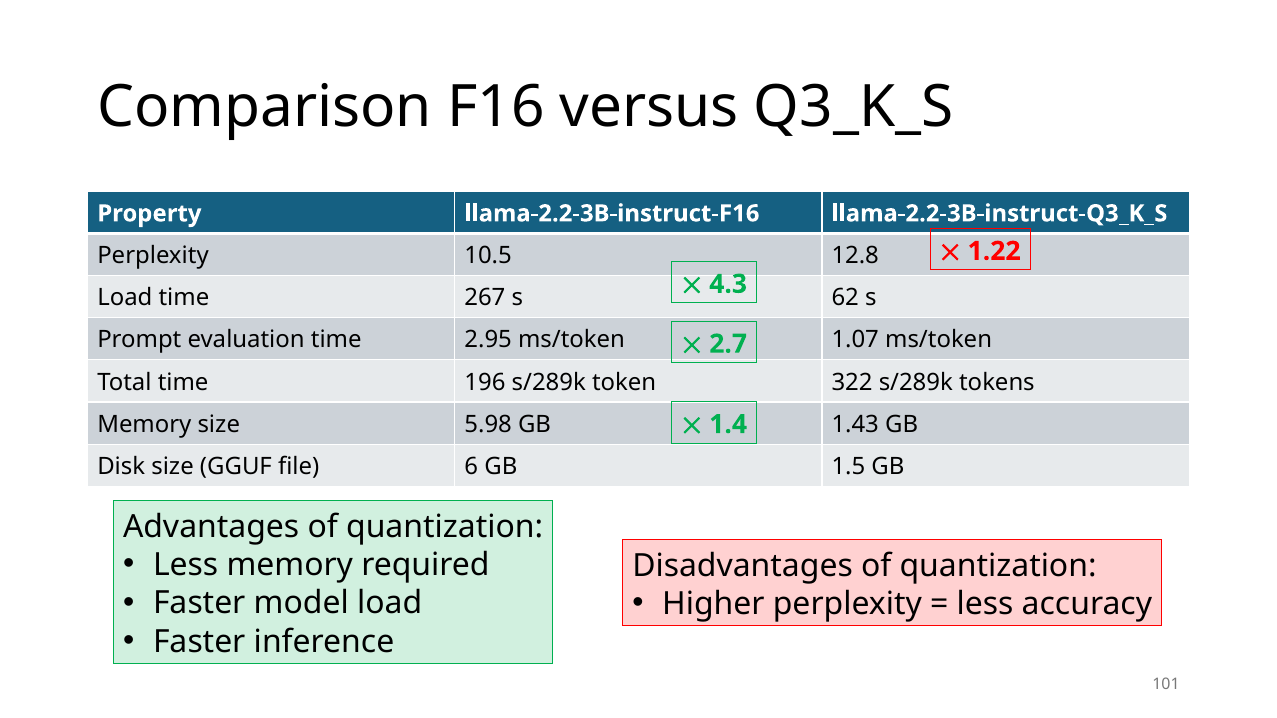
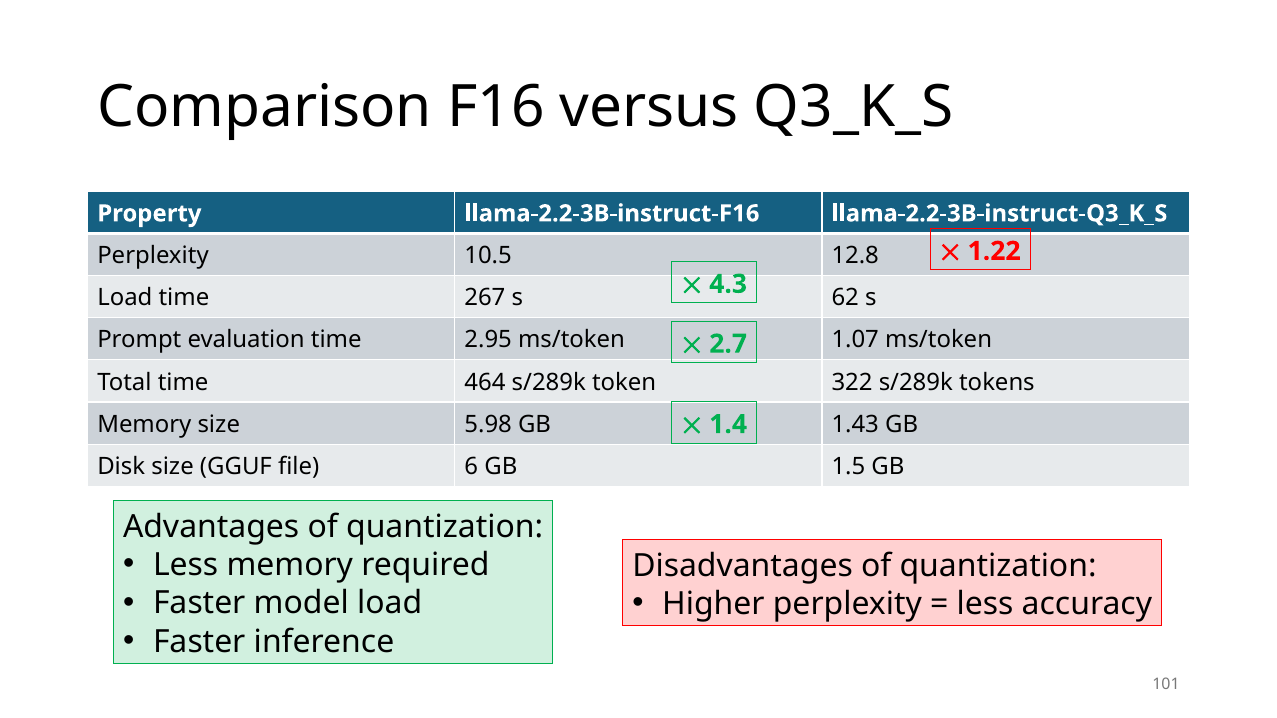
196: 196 -> 464
